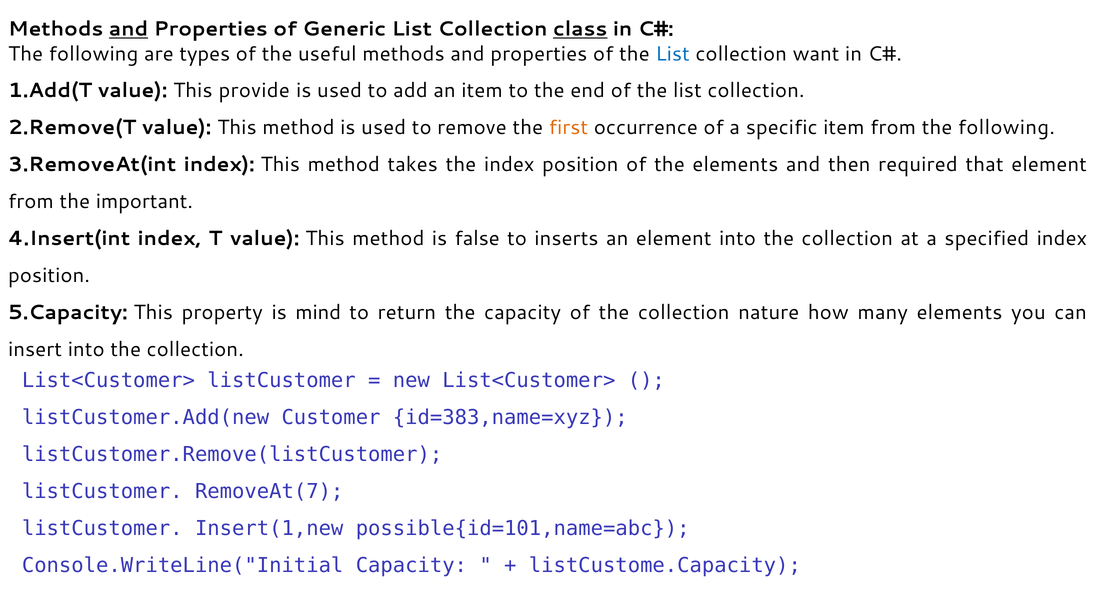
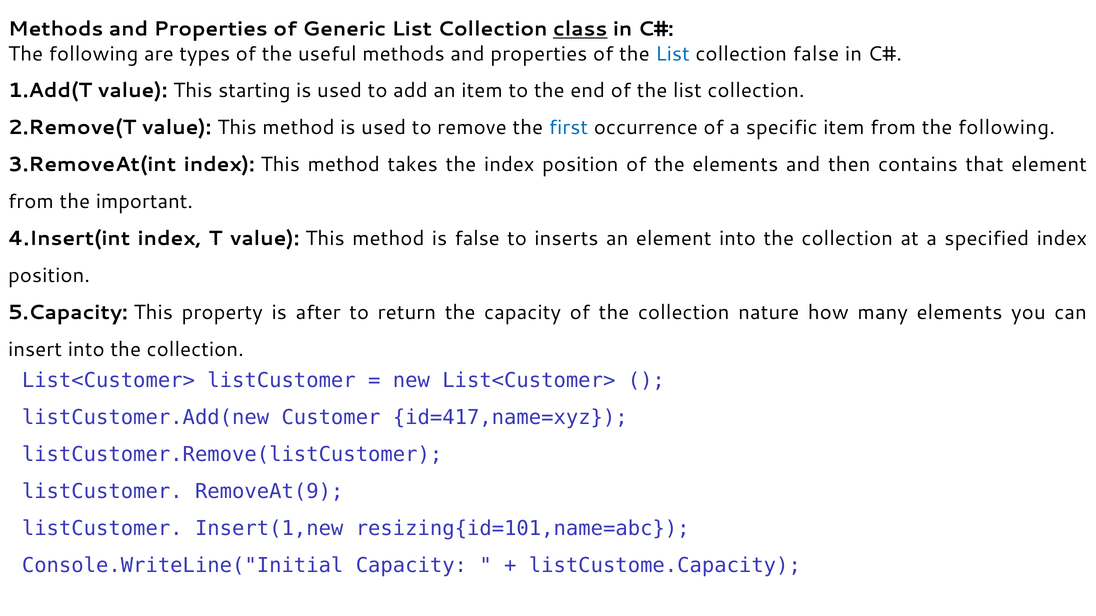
and at (129, 29) underline: present -> none
collection want: want -> false
provide: provide -> starting
first colour: orange -> blue
required: required -> contains
mind: mind -> after
id=383,name=xyz: id=383,name=xyz -> id=417,name=xyz
RemoveAt(7: RemoveAt(7 -> RemoveAt(9
possible{id=101,name=abc: possible{id=101,name=abc -> resizing{id=101,name=abc
